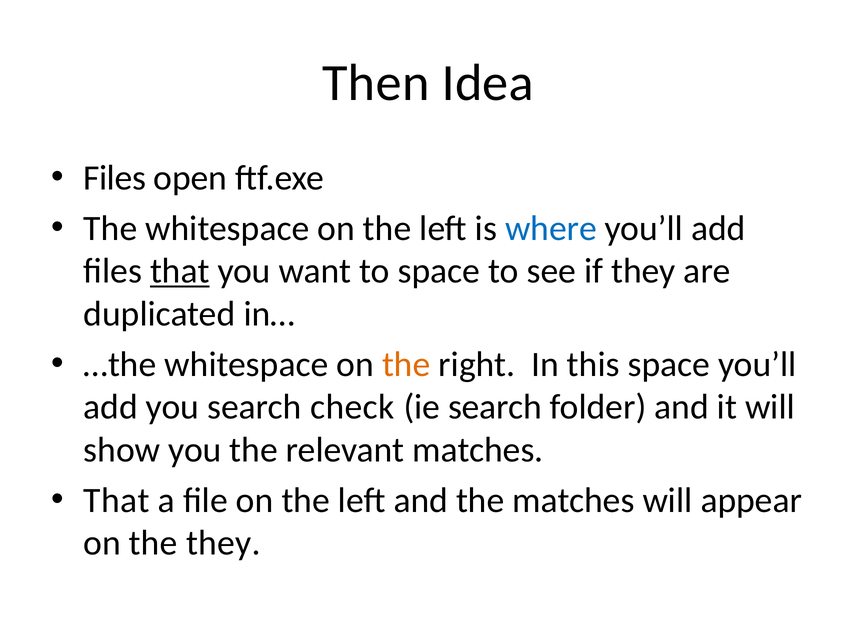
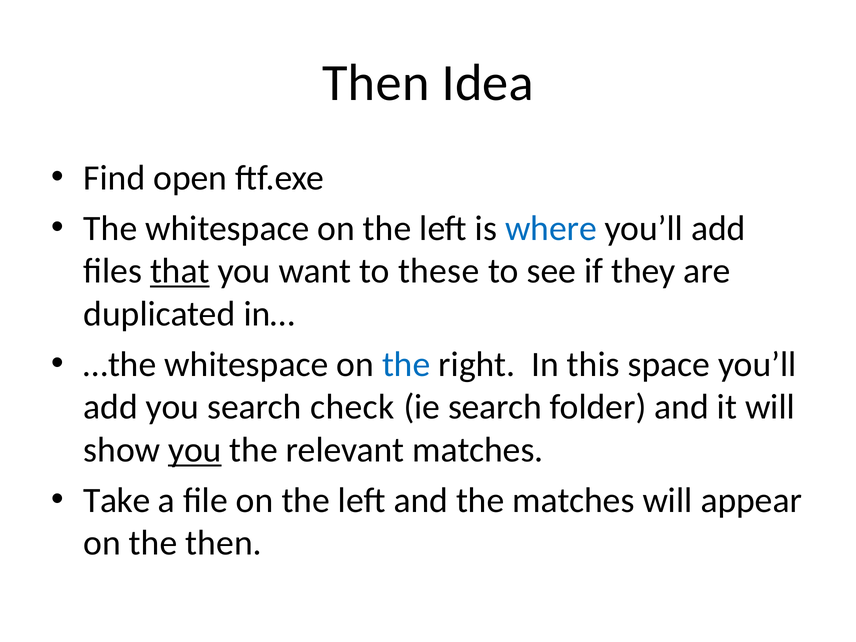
Files at (115, 178): Files -> Find
to space: space -> these
the at (406, 364) colour: orange -> blue
you at (195, 450) underline: none -> present
That at (117, 500): That -> Take
the they: they -> then
